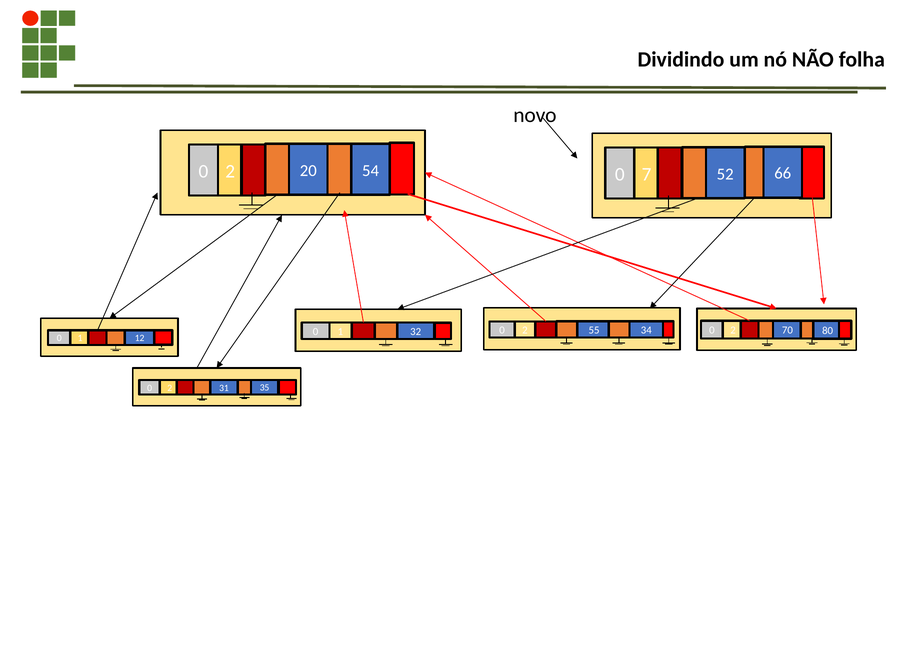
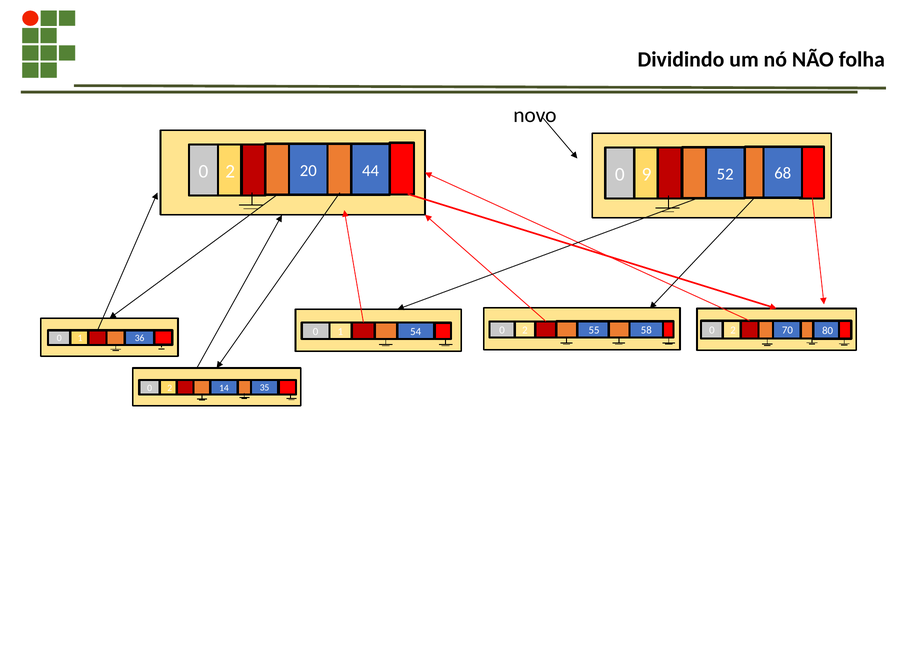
54: 54 -> 44
7: 7 -> 9
66: 66 -> 68
34: 34 -> 58
32: 32 -> 54
12: 12 -> 36
31: 31 -> 14
